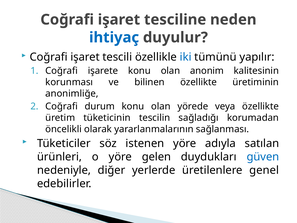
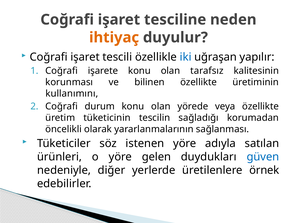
ihtiyaç colour: blue -> orange
tümünü: tümünü -> uğraşan
anonim: anonim -> tarafsız
anonimliğe: anonimliğe -> kullanımını
genel: genel -> örnek
